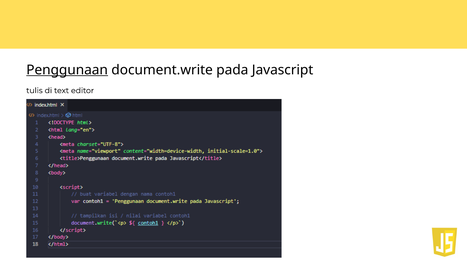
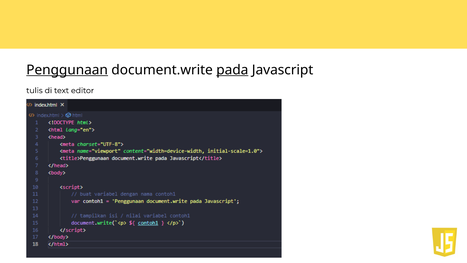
pada underline: none -> present
